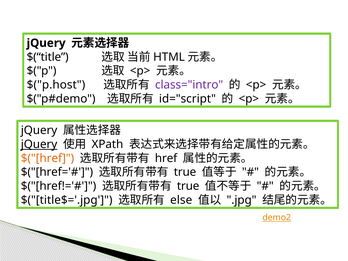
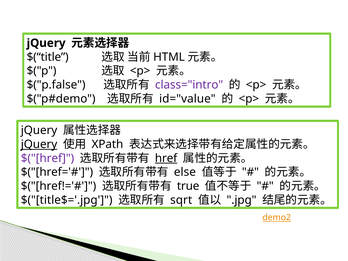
$("p.host: $("p.host -> $("p.false
id="script: id="script -> id="value
$("[href colour: orange -> purple
href underline: none -> present
true at (185, 172): true -> else
else: else -> sqrt
